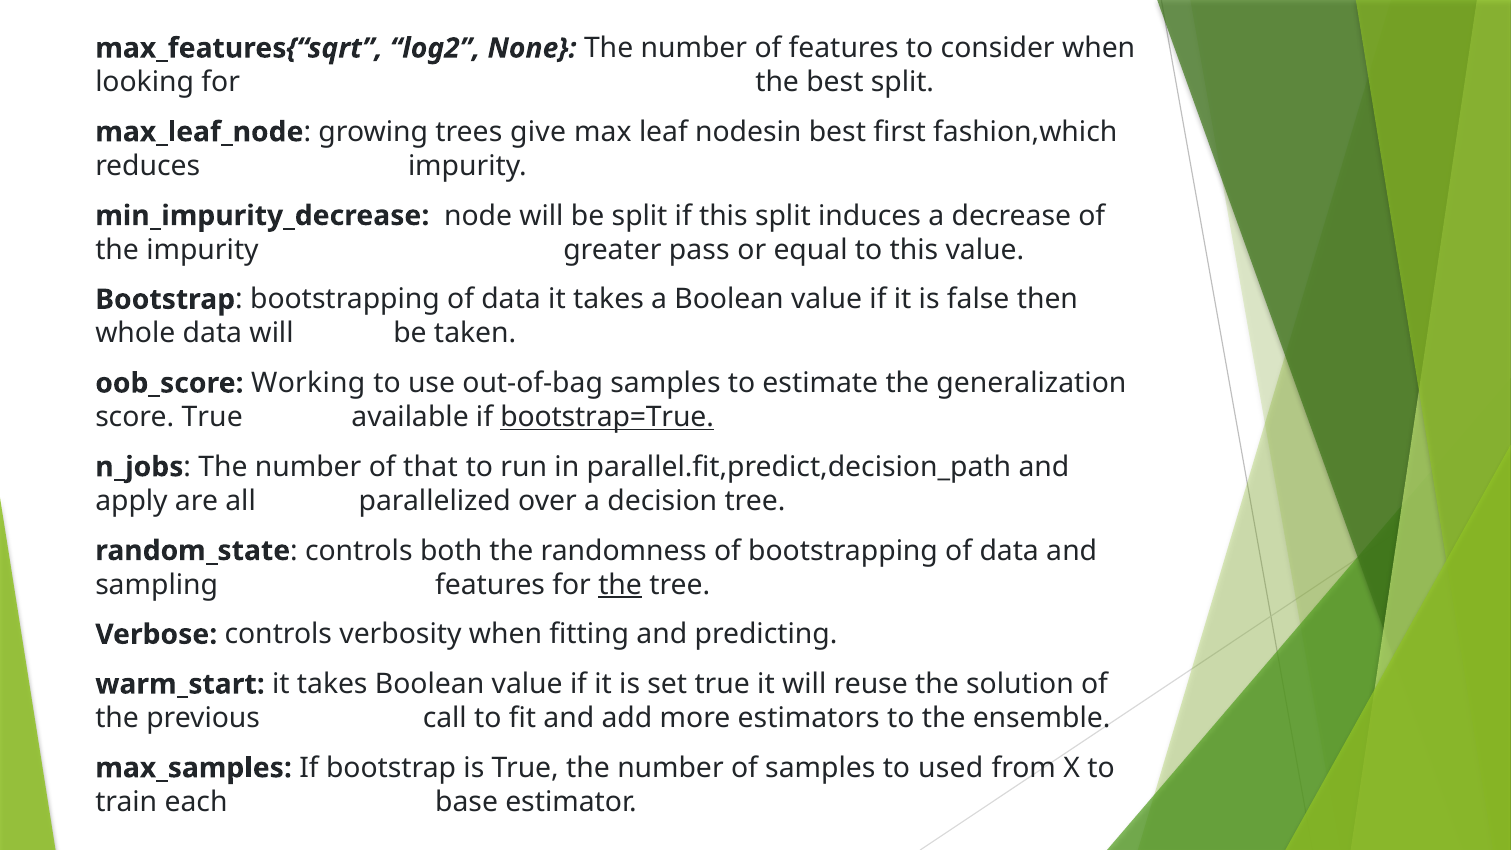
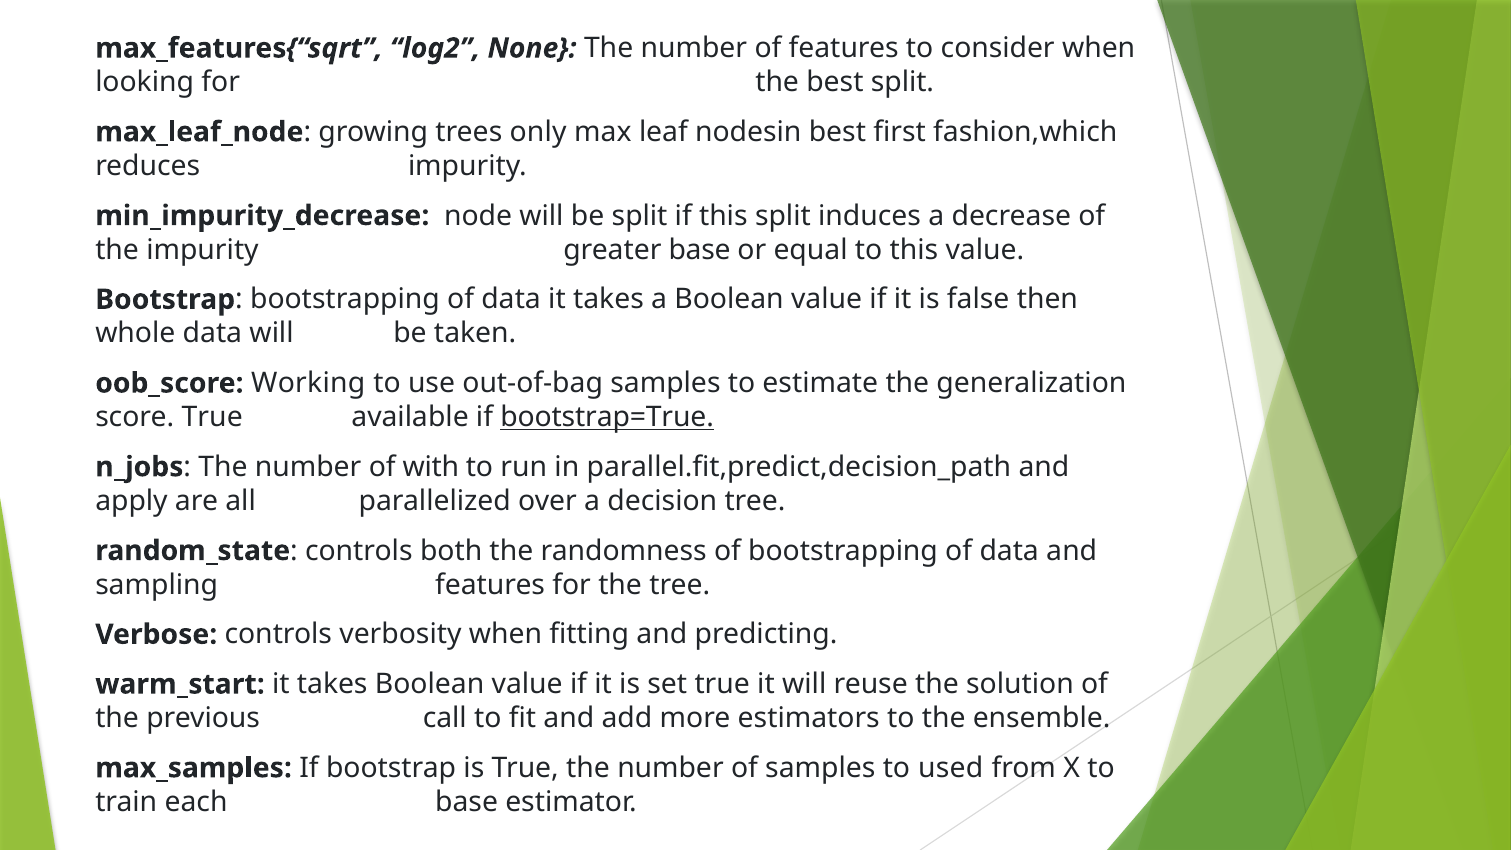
give: give -> only
greater pass: pass -> base
that: that -> with
the at (620, 585) underline: present -> none
